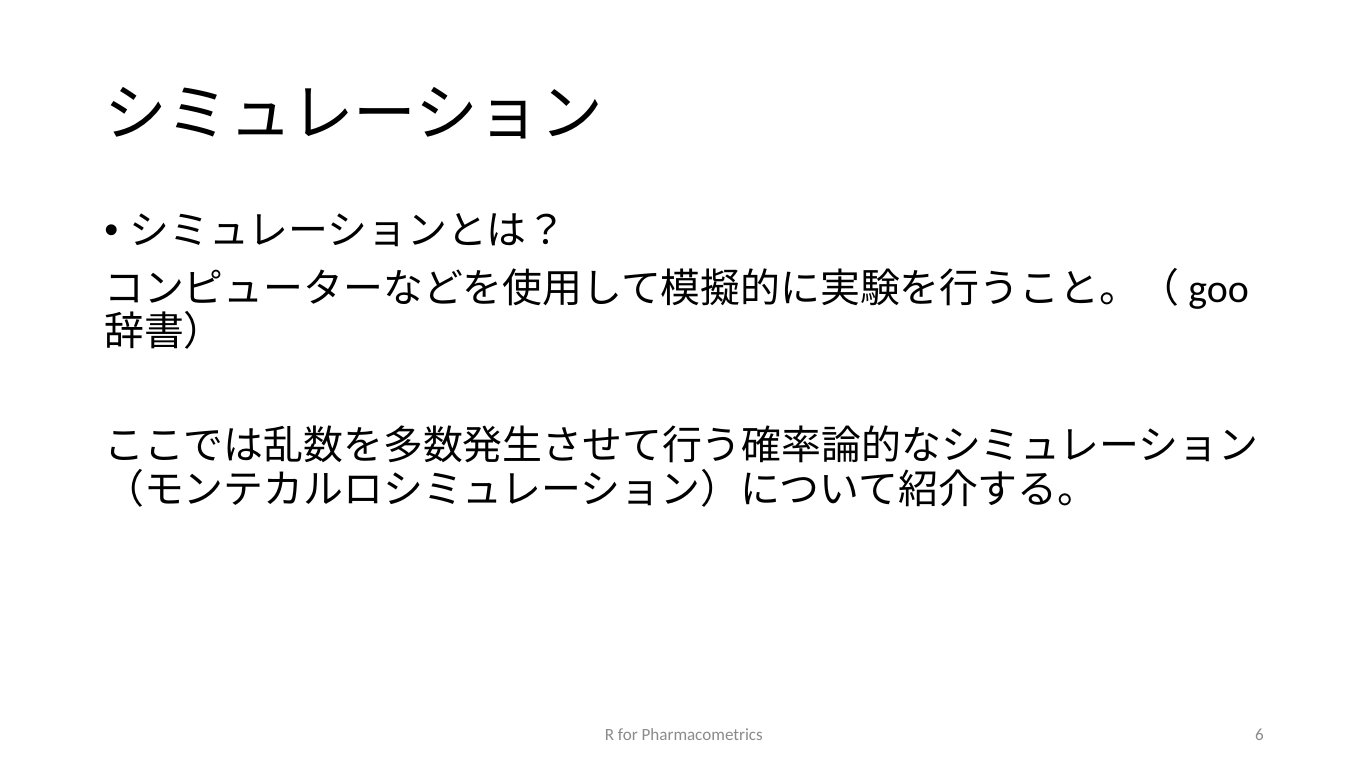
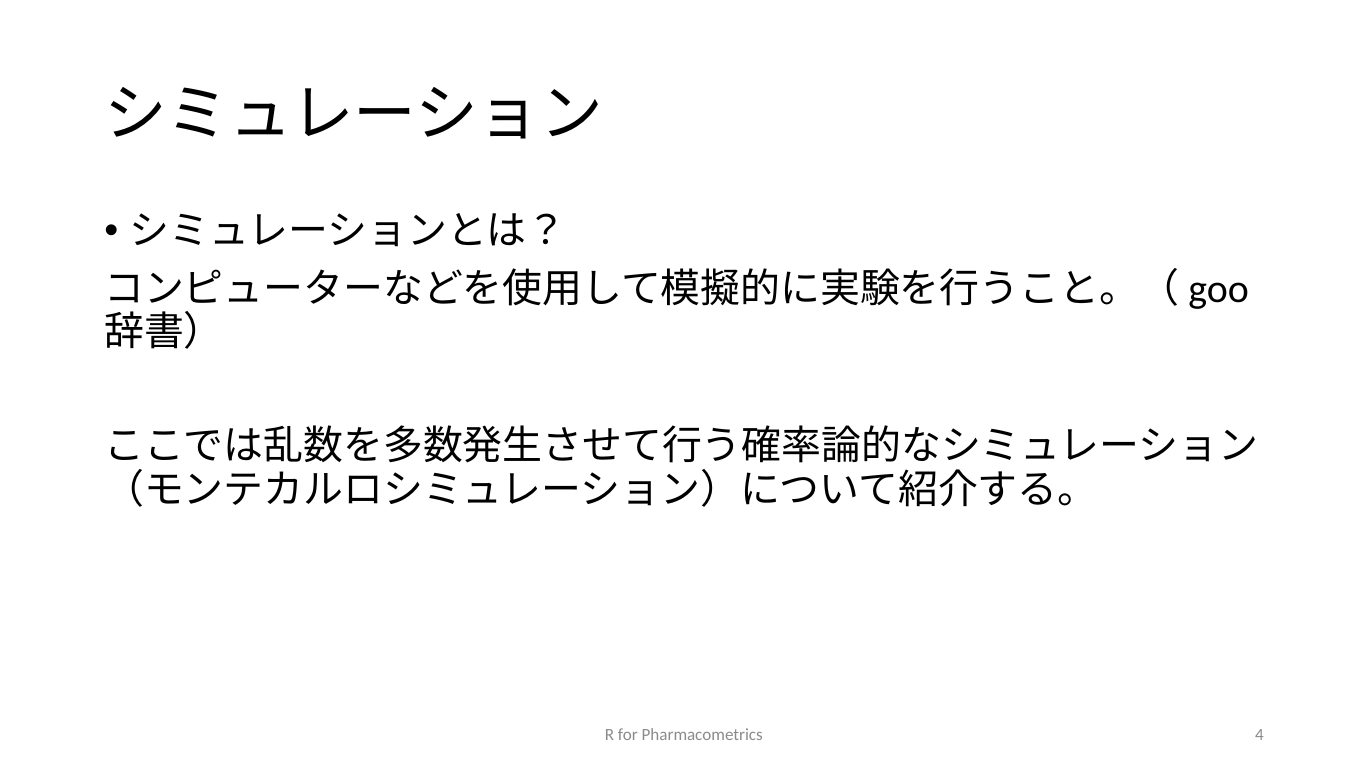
6: 6 -> 4
